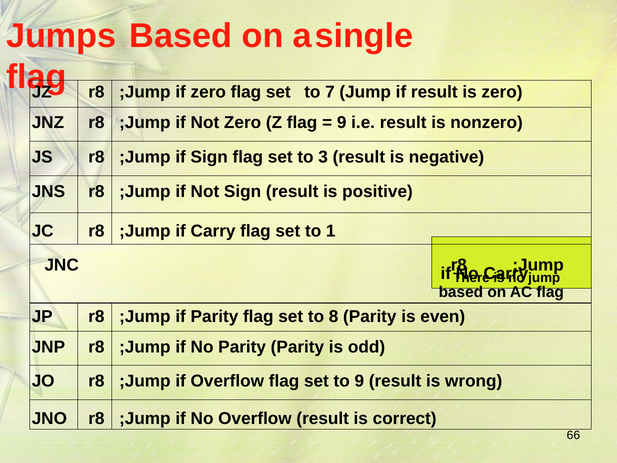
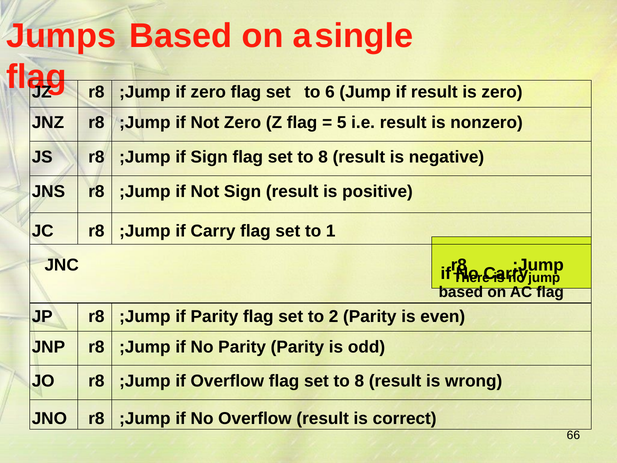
7: 7 -> 6
9 at (342, 123): 9 -> 5
3 at (323, 157): 3 -> 8
8: 8 -> 2
9 at (359, 381): 9 -> 8
